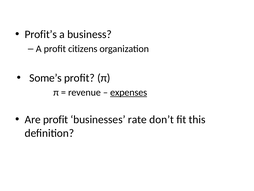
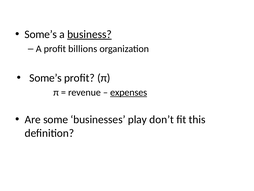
Profit’s at (41, 34): Profit’s -> Some’s
business underline: none -> present
citizens: citizens -> billions
Are profit: profit -> some
rate: rate -> play
